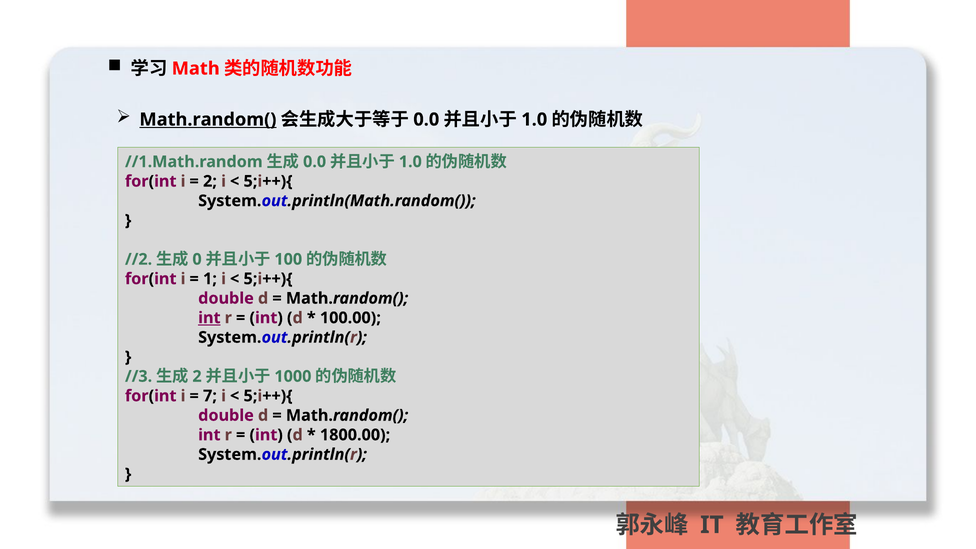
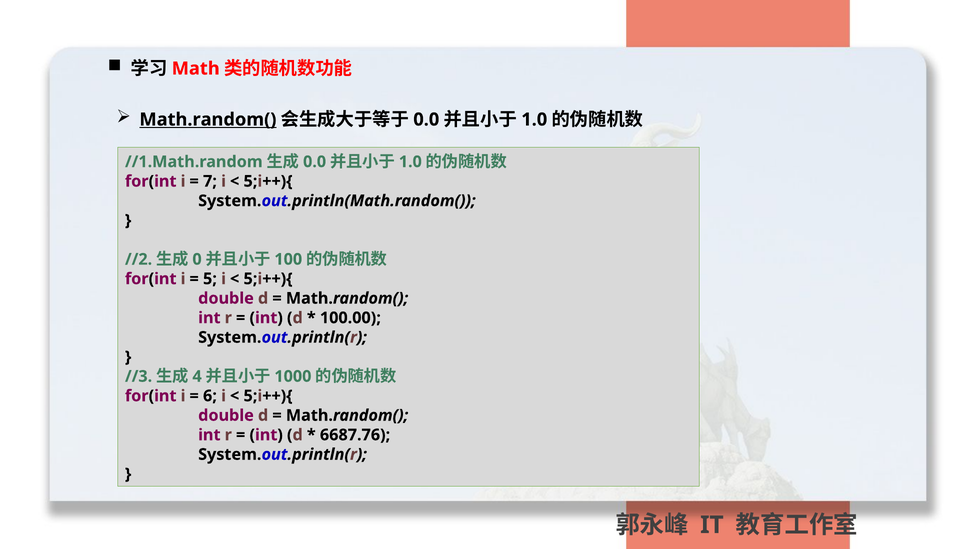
2 at (210, 181): 2 -> 7
1: 1 -> 5
int at (209, 318) underline: present -> none
2 at (197, 376): 2 -> 4
7: 7 -> 6
1800.00: 1800.00 -> 6687.76
